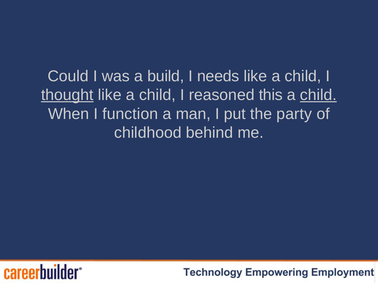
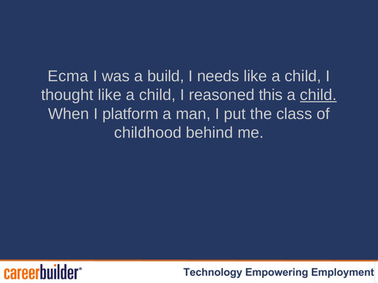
Could: Could -> Ecma
thought underline: present -> none
function: function -> platform
party: party -> class
